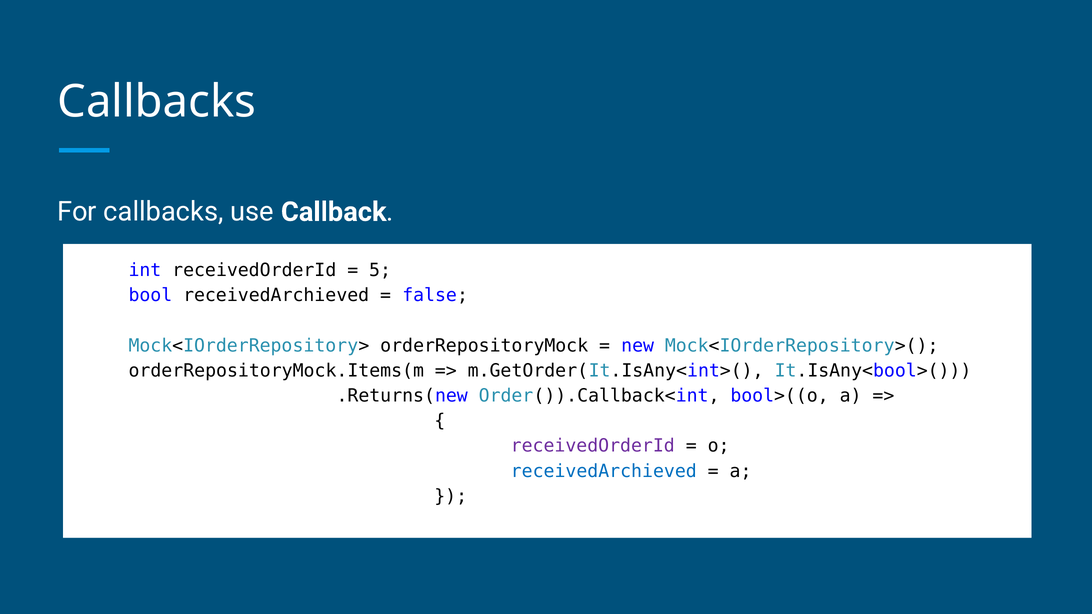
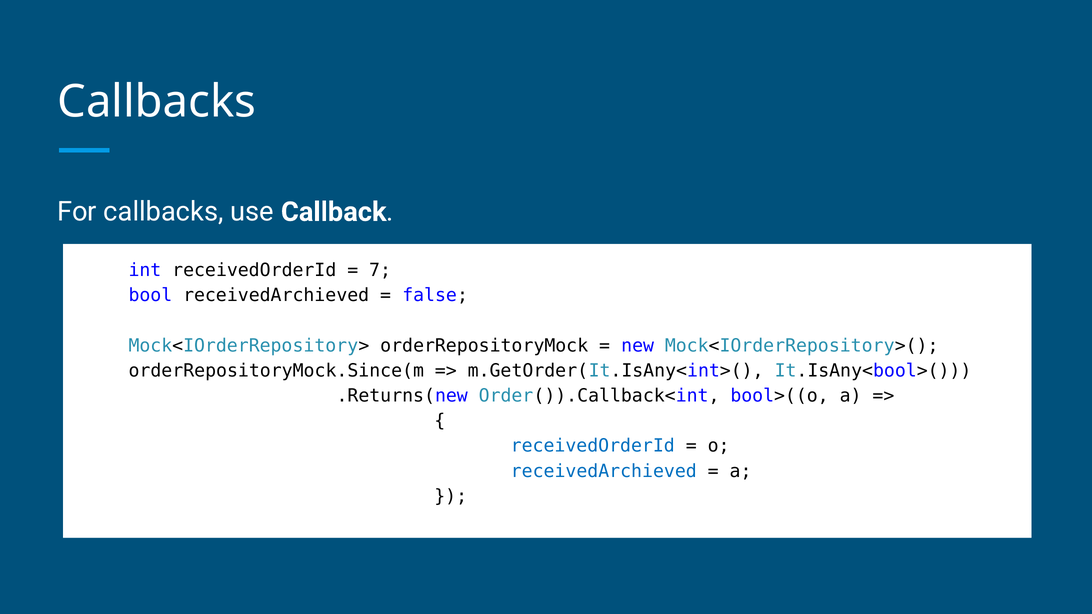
5: 5 -> 7
orderRepositoryMock.Items(m: orderRepositoryMock.Items(m -> orderRepositoryMock.Since(m
receivedOrderId at (593, 446) colour: purple -> blue
